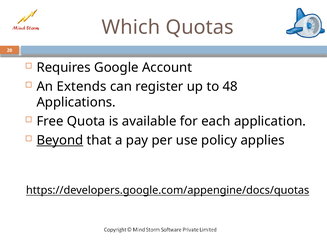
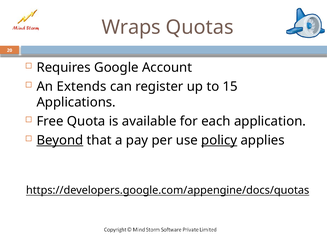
Which: Which -> Wraps
48: 48 -> 15
policy underline: none -> present
